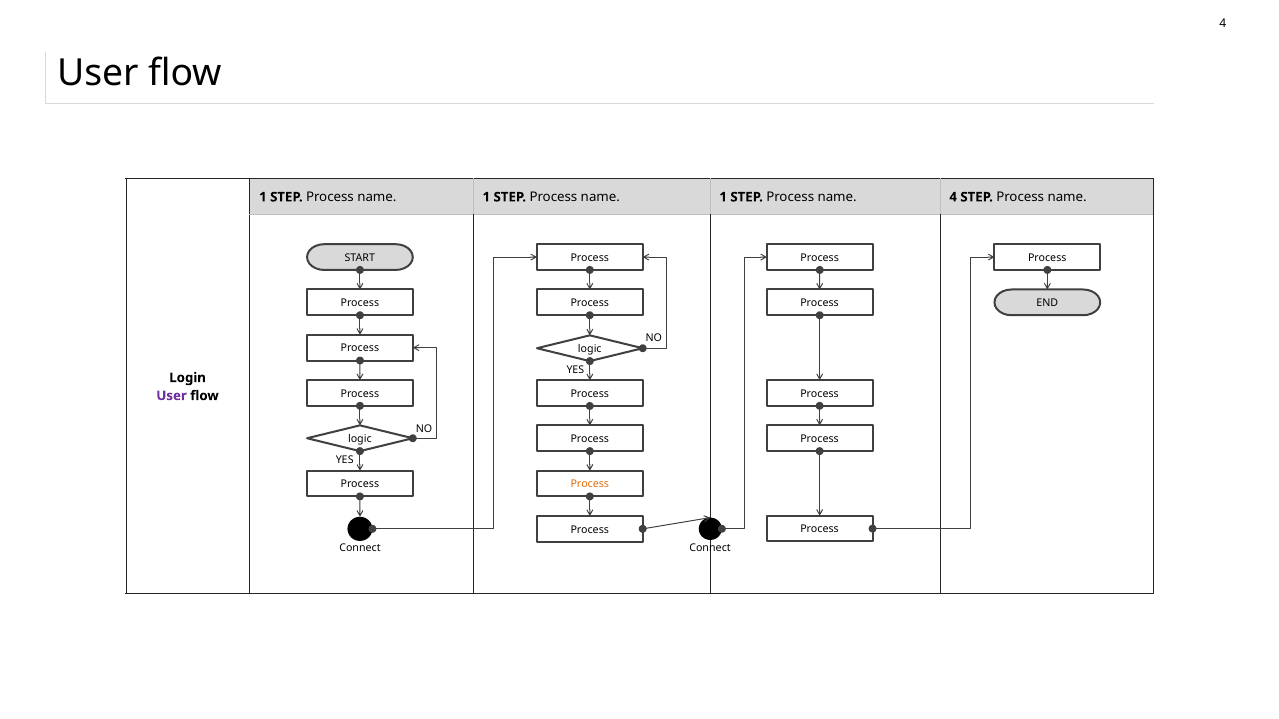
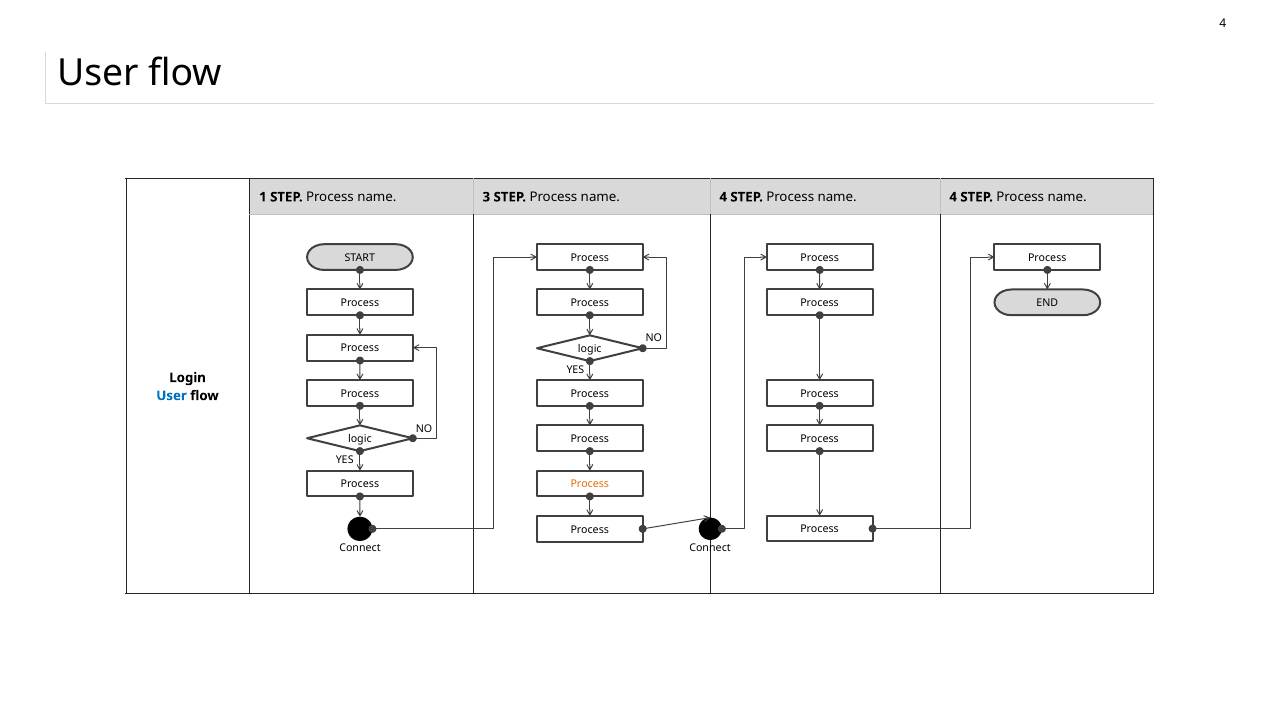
1 at (486, 197): 1 -> 3
1 at (723, 197): 1 -> 4
User at (172, 396) colour: purple -> blue
